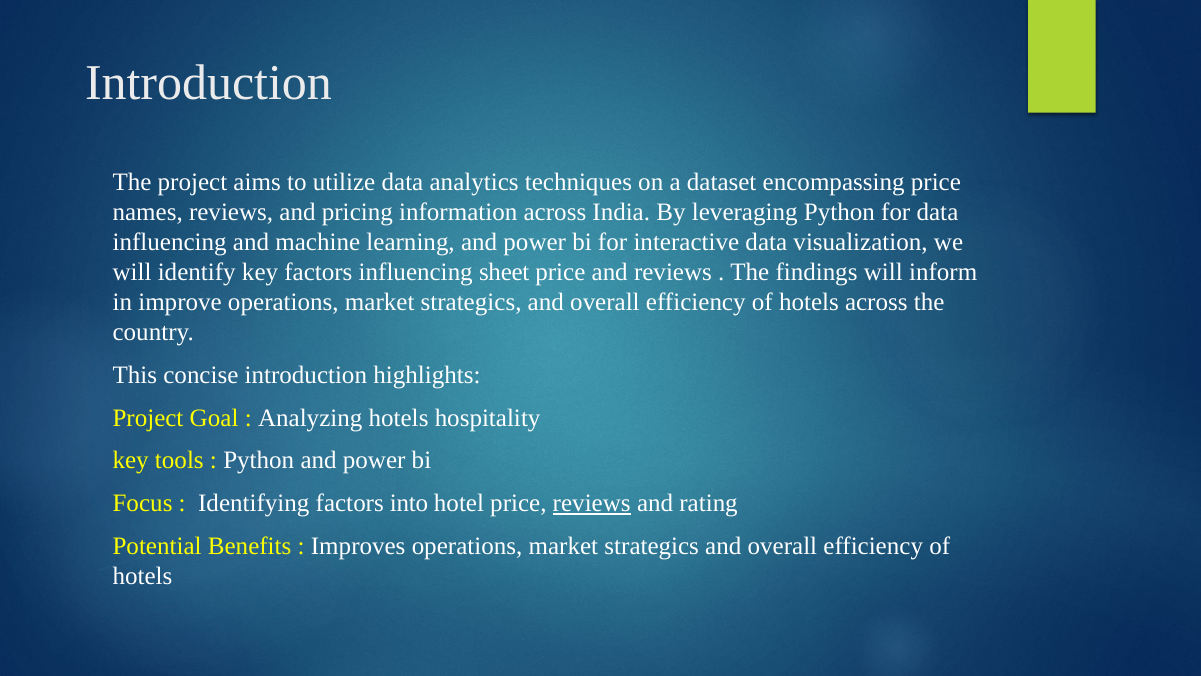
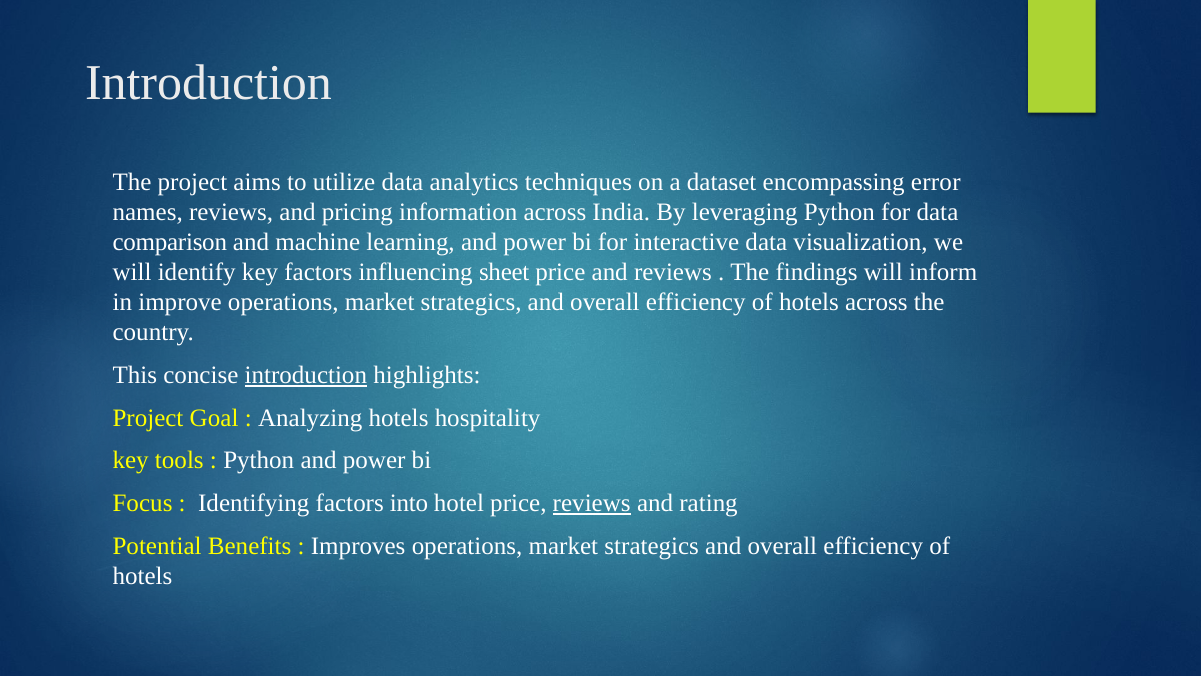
encompassing price: price -> error
influencing at (170, 242): influencing -> comparison
introduction at (306, 375) underline: none -> present
